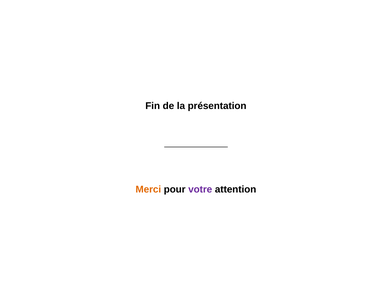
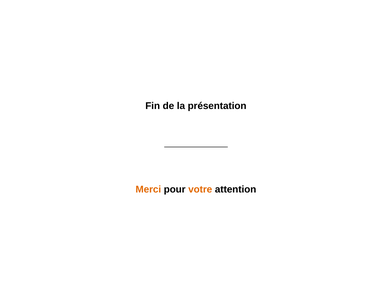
votre colour: purple -> orange
